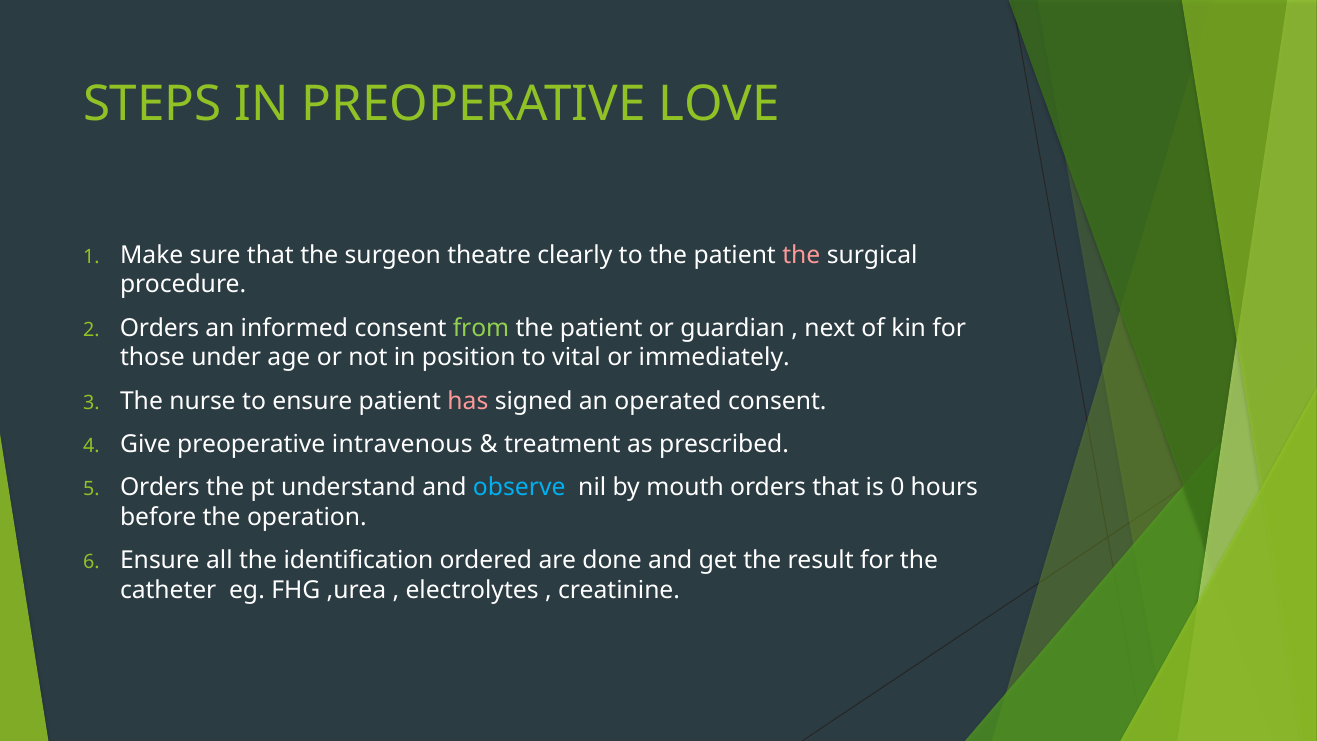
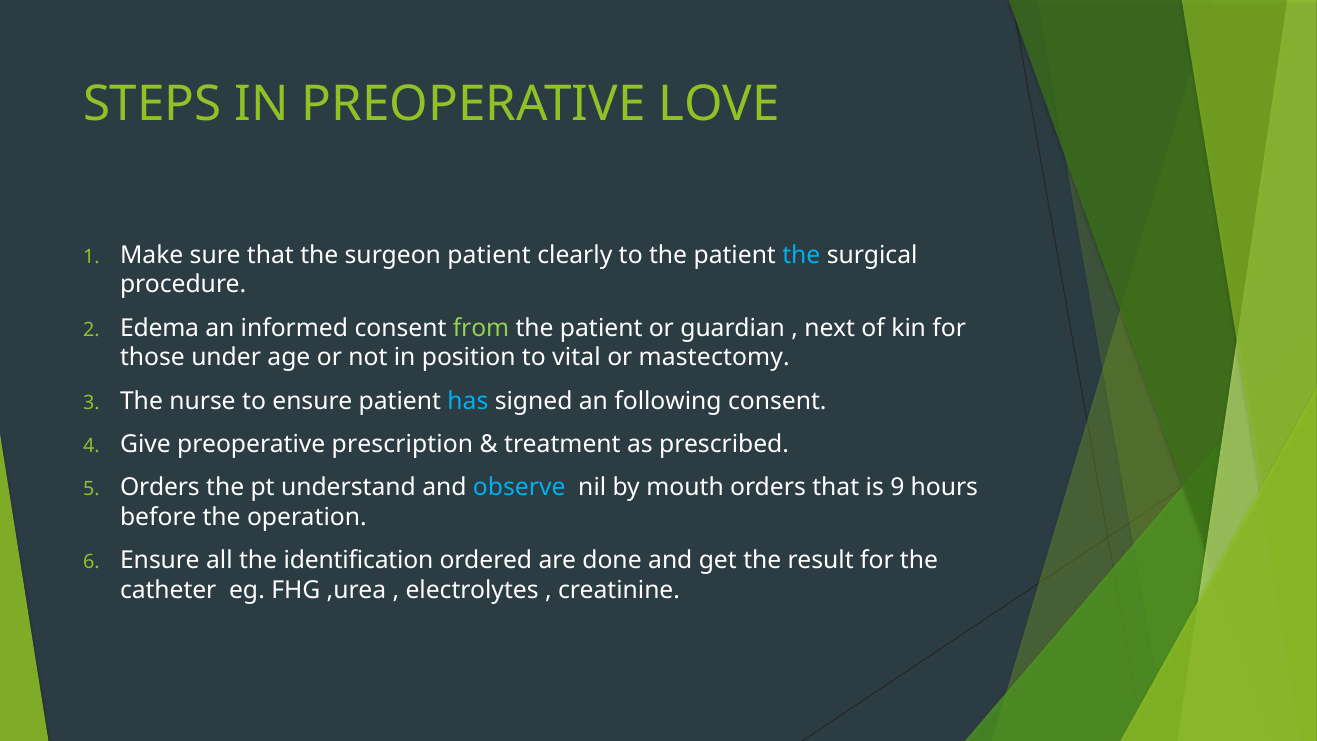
surgeon theatre: theatre -> patient
the at (801, 255) colour: pink -> light blue
Orders at (160, 328): Orders -> Edema
immediately: immediately -> mastectomy
has colour: pink -> light blue
operated: operated -> following
intravenous: intravenous -> prescription
0: 0 -> 9
